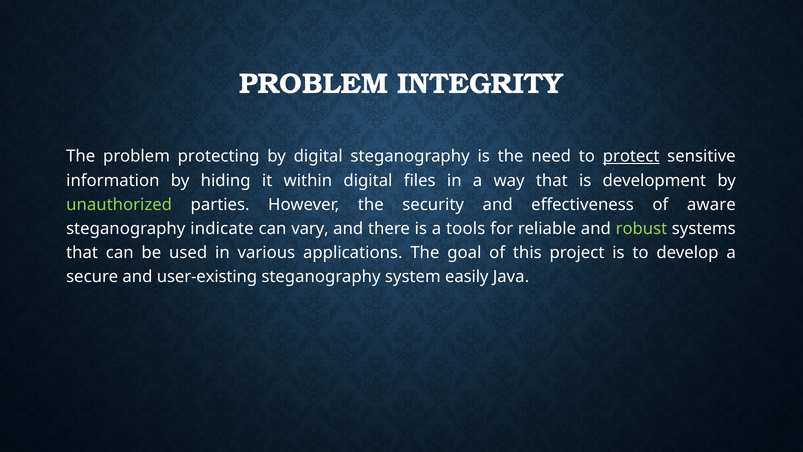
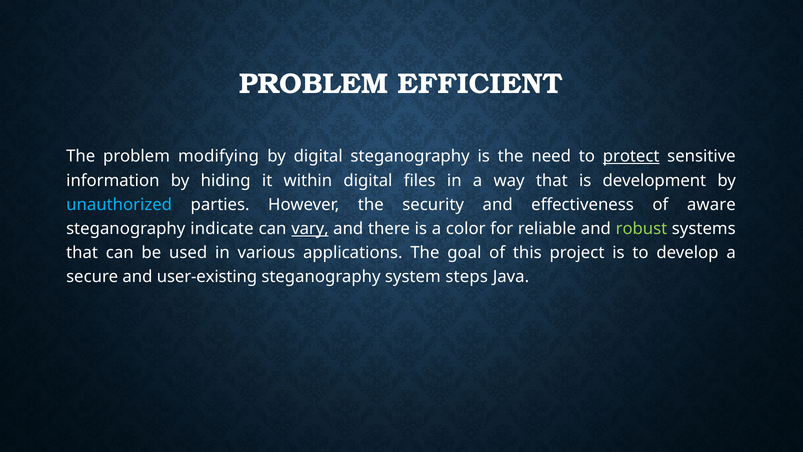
INTEGRITY: INTEGRITY -> EFFICIENT
protecting: protecting -> modifying
unauthorized colour: light green -> light blue
vary underline: none -> present
tools: tools -> color
easily: easily -> steps
